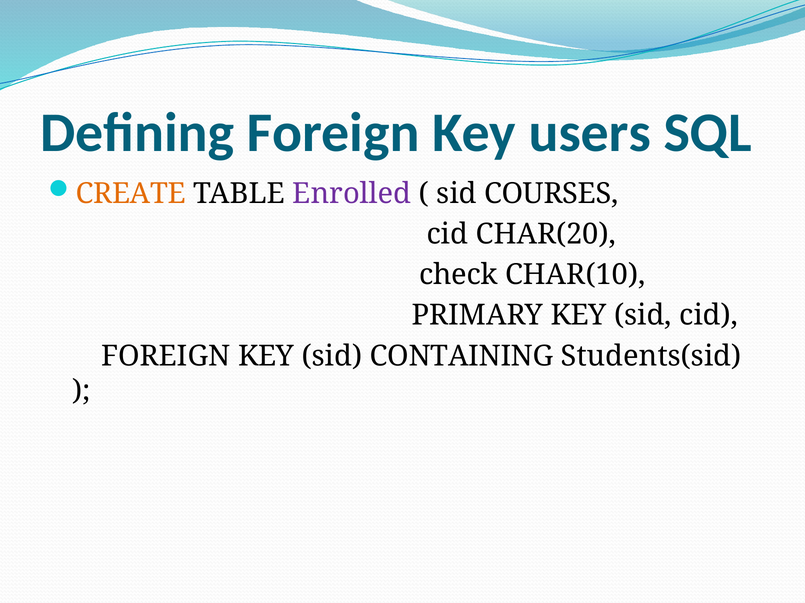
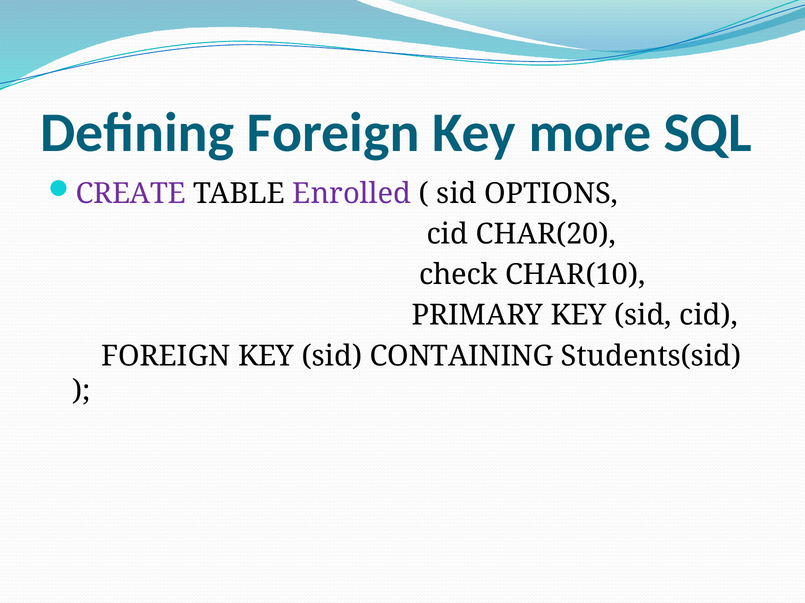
users: users -> more
CREATE colour: orange -> purple
COURSES: COURSES -> OPTIONS
